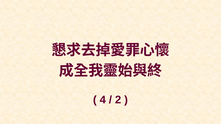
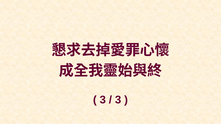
4 at (103, 100): 4 -> 3
2 at (118, 100): 2 -> 3
